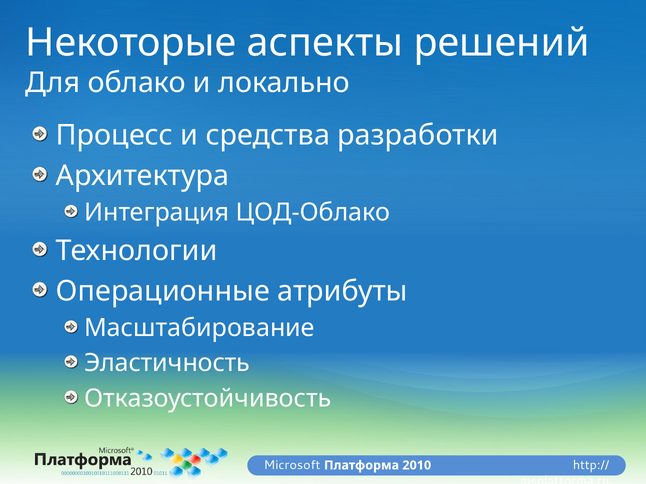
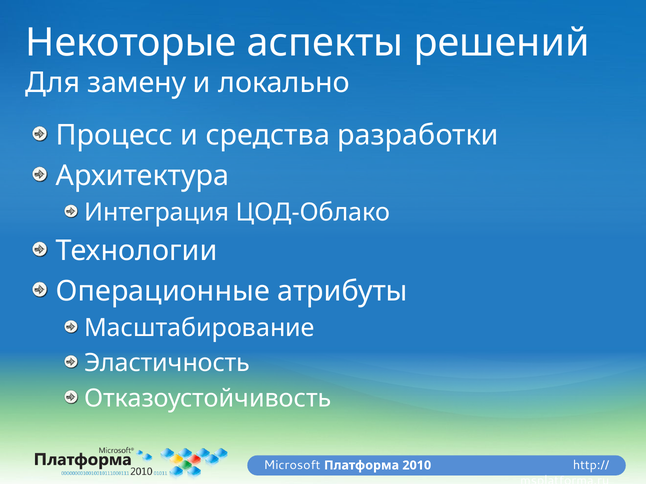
облако: облако -> замену
